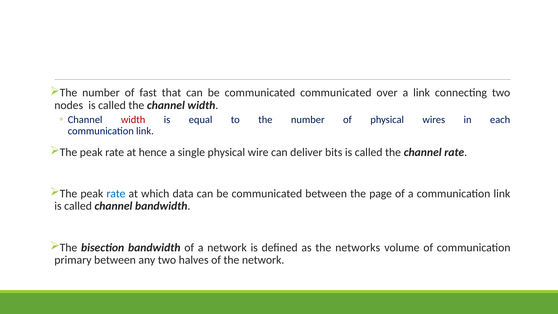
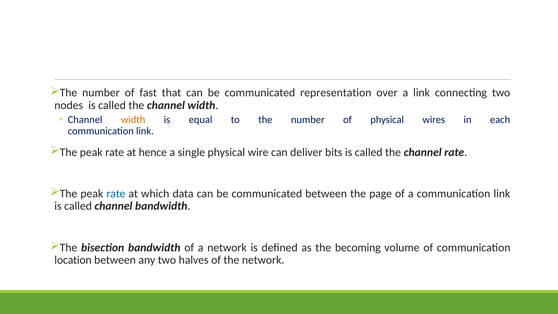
communicated communicated: communicated -> representation
width at (133, 120) colour: red -> orange
networks: networks -> becoming
primary: primary -> location
